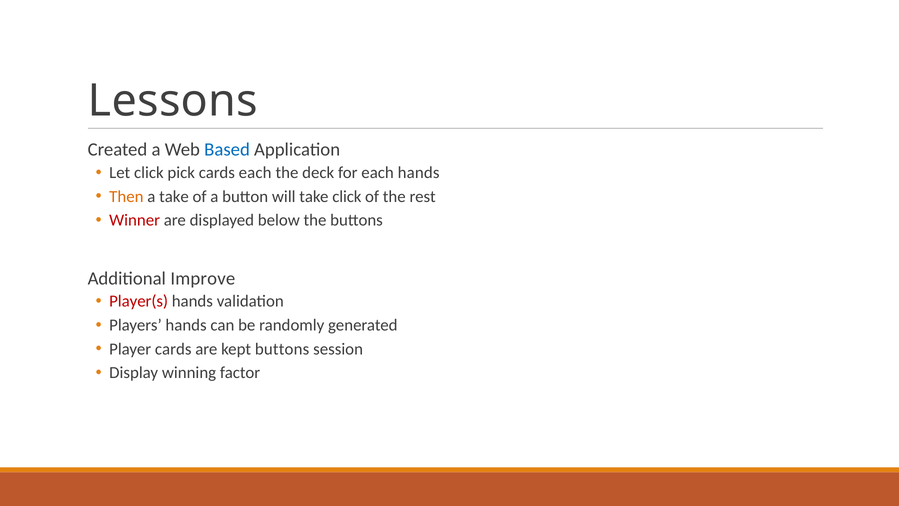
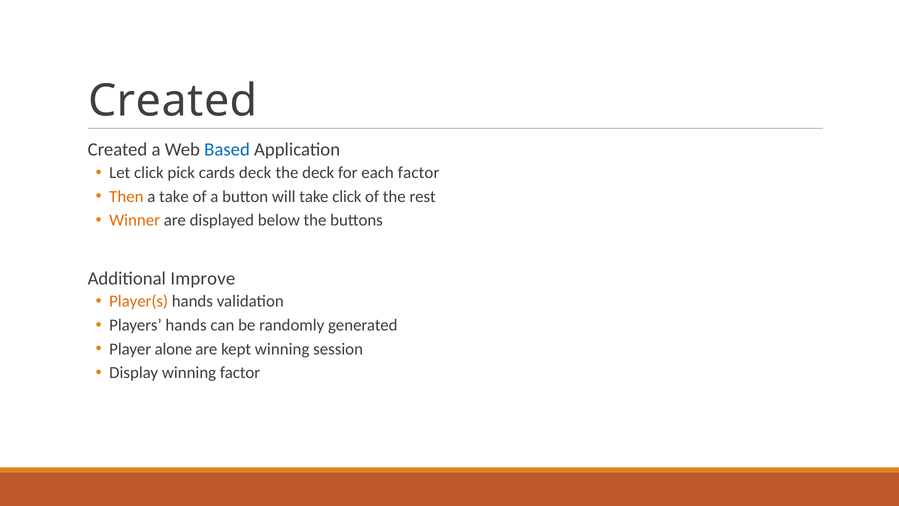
Lessons at (173, 101): Lessons -> Created
cards each: each -> deck
each hands: hands -> factor
Winner colour: red -> orange
Player(s colour: red -> orange
Player cards: cards -> alone
kept buttons: buttons -> winning
